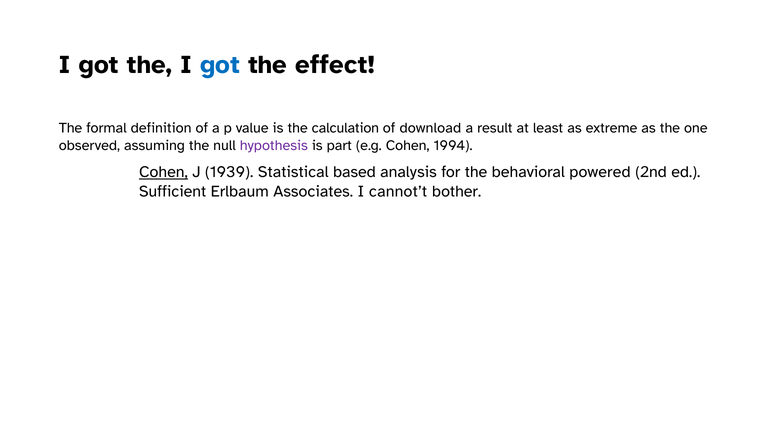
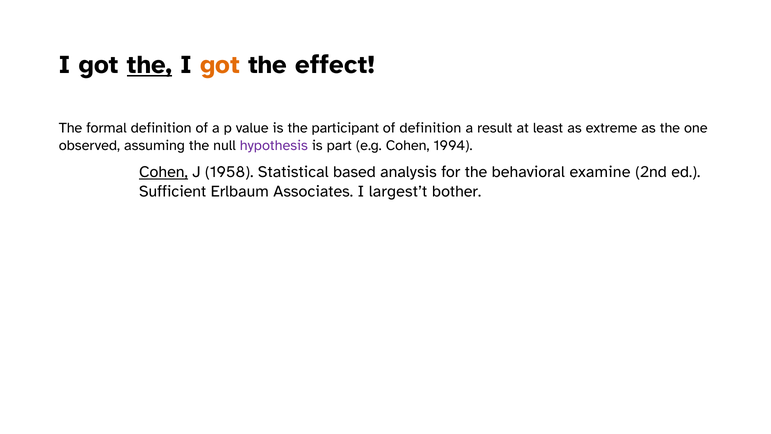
the at (149, 65) underline: none -> present
got at (220, 65) colour: blue -> orange
calculation: calculation -> participant
of download: download -> definition
1939: 1939 -> 1958
powered: powered -> examine
cannot’t: cannot’t -> largest’t
